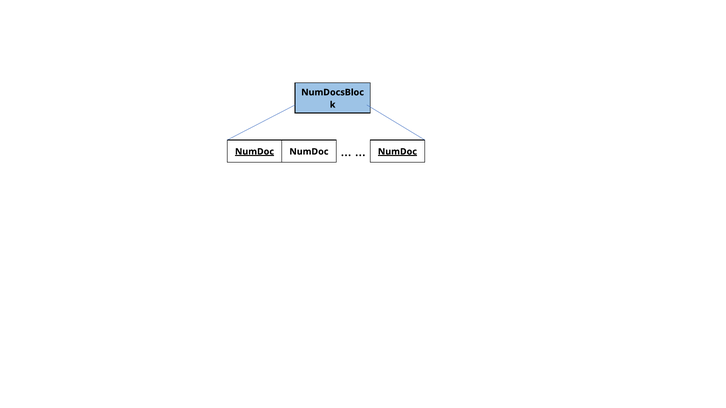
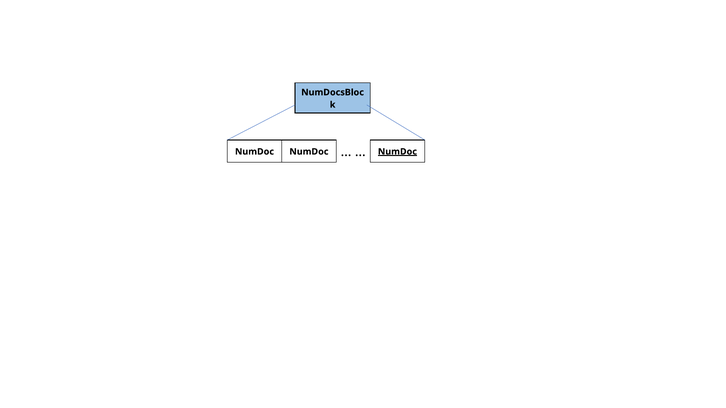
NumDoc at (254, 152) underline: present -> none
